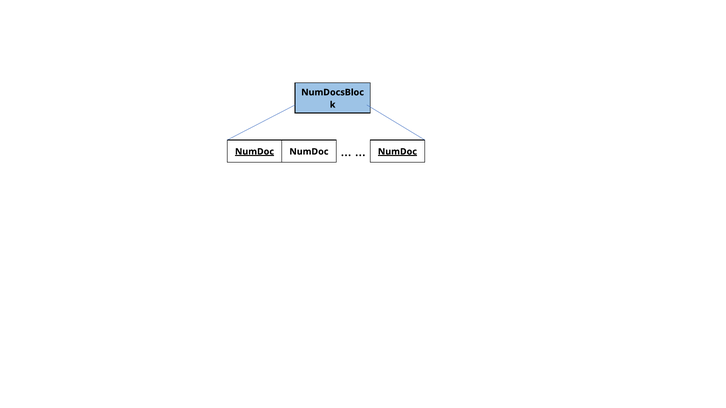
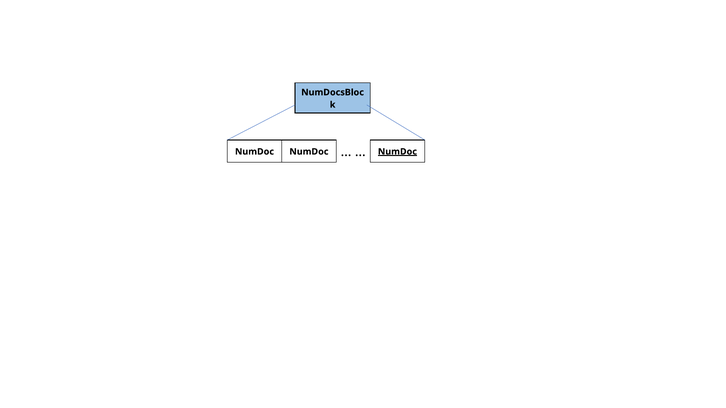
NumDoc at (254, 152) underline: present -> none
